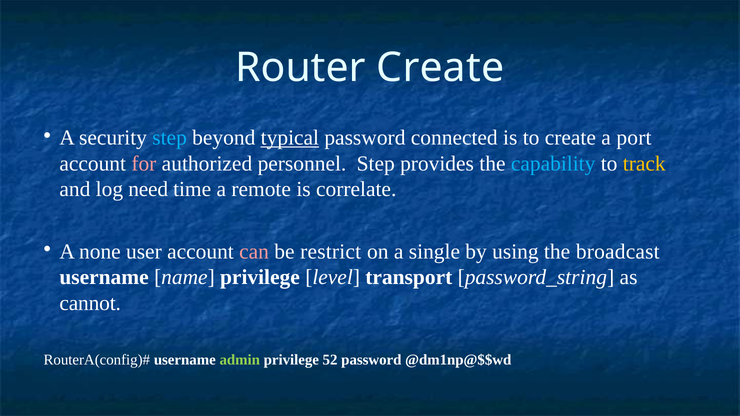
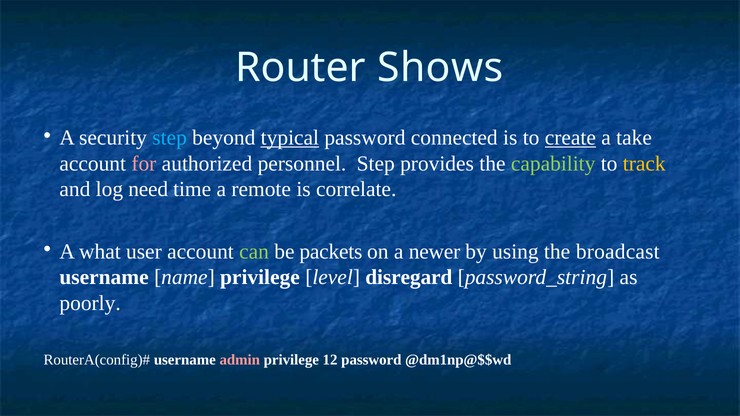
Router Create: Create -> Shows
create at (570, 138) underline: none -> present
port: port -> take
capability colour: light blue -> light green
none: none -> what
can colour: pink -> light green
restrict: restrict -> packets
single: single -> newer
transport: transport -> disregard
cannot: cannot -> poorly
admin colour: light green -> pink
52: 52 -> 12
